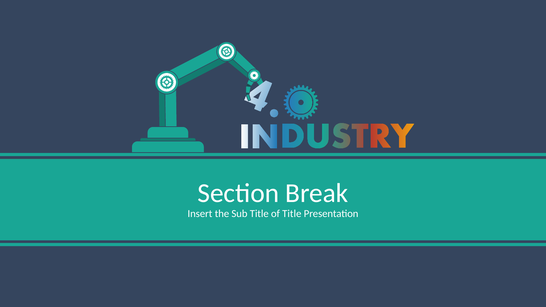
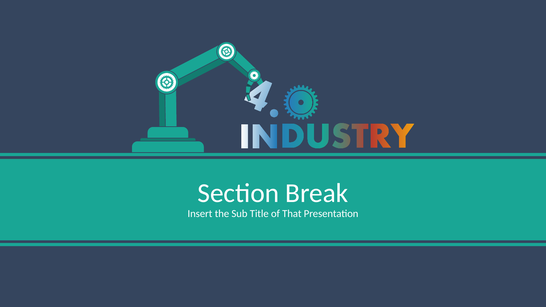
of Title: Title -> That
